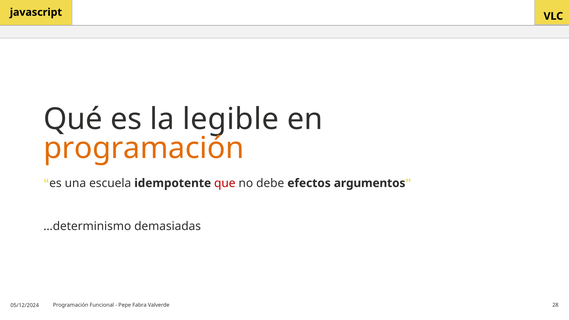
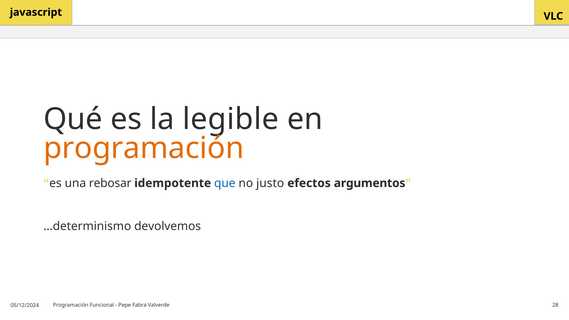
escuela: escuela -> rebosar
que colour: red -> blue
debe: debe -> justo
demasiadas: demasiadas -> devolvemos
